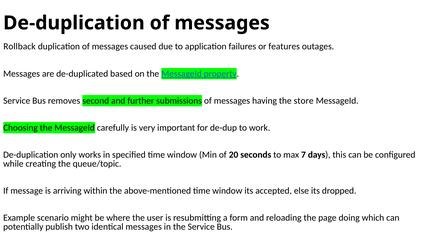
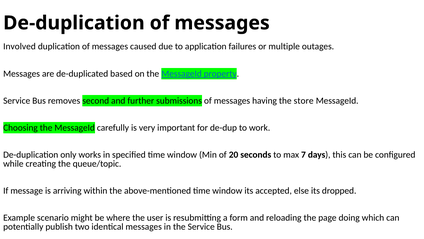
Rollback: Rollback -> Involved
features: features -> multiple
